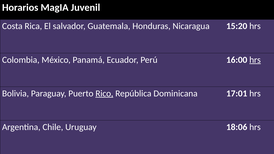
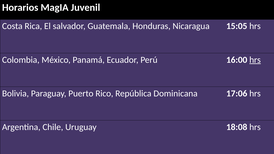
15:20: 15:20 -> 15:05
Rico underline: present -> none
17:01: 17:01 -> 17:06
18:06: 18:06 -> 18:08
